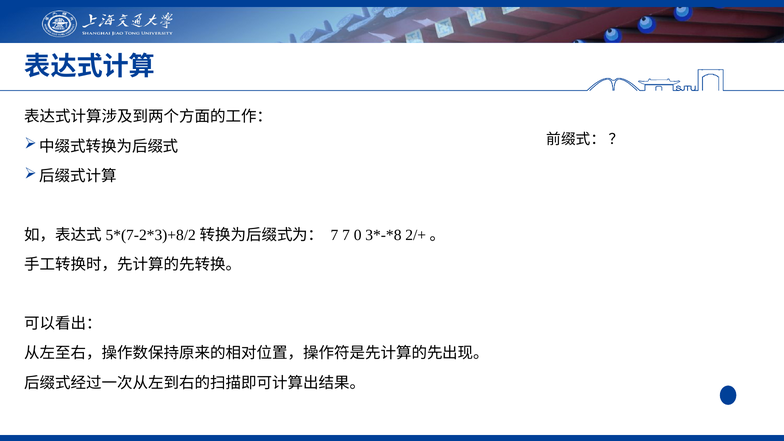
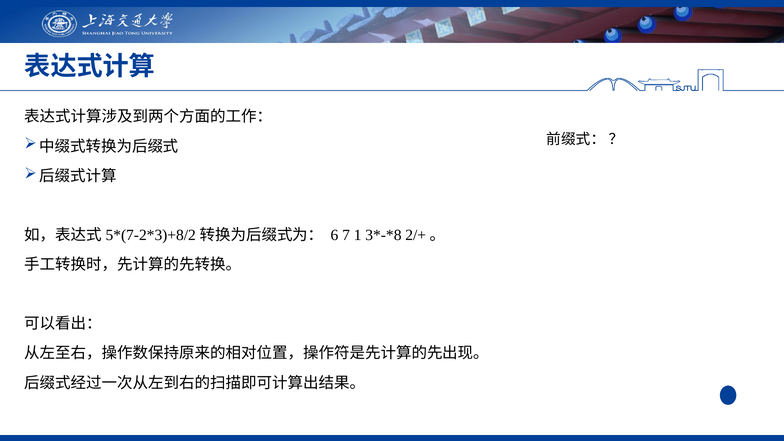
7 at (334, 235): 7 -> 6
0: 0 -> 1
